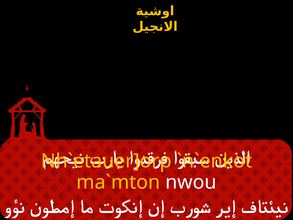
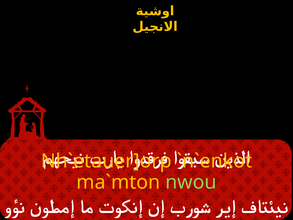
nwou colour: white -> light green
